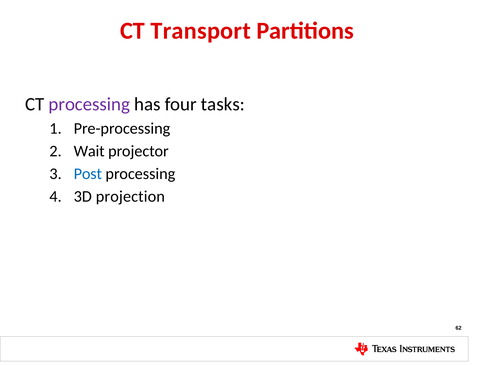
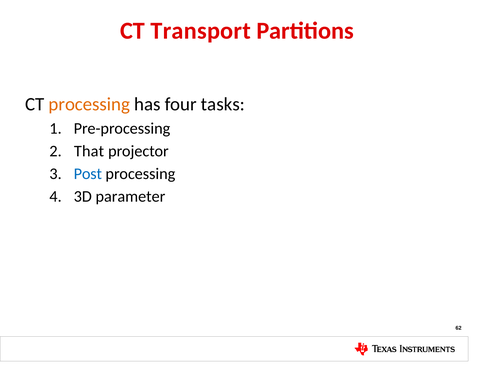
processing at (89, 104) colour: purple -> orange
Wait: Wait -> That
projection: projection -> parameter
